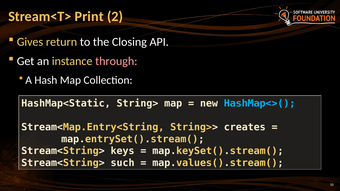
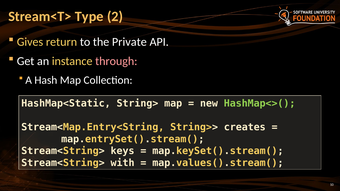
Print: Print -> Type
Closing: Closing -> Private
HashMap<>( colour: light blue -> light green
such: such -> with
